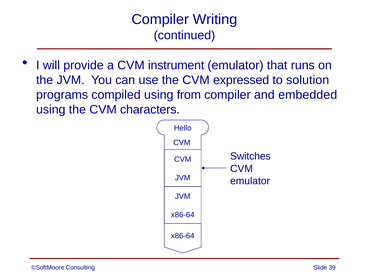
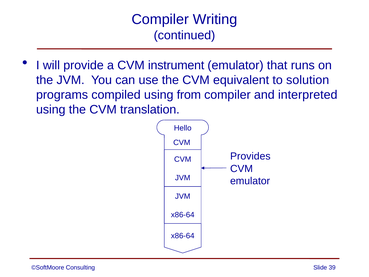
expressed: expressed -> equivalent
embedded: embedded -> interpreted
characters: characters -> translation
Switches: Switches -> Provides
